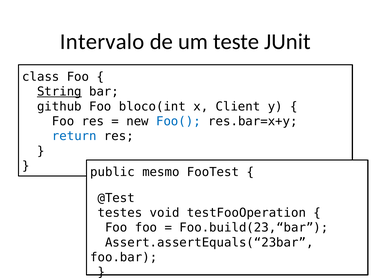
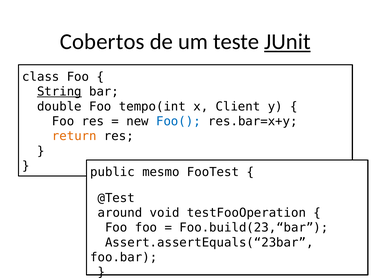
Intervalo: Intervalo -> Cobertos
JUnit underline: none -> present
github: github -> double
bloco(int: bloco(int -> tempo(int
return colour: blue -> orange
testes: testes -> around
